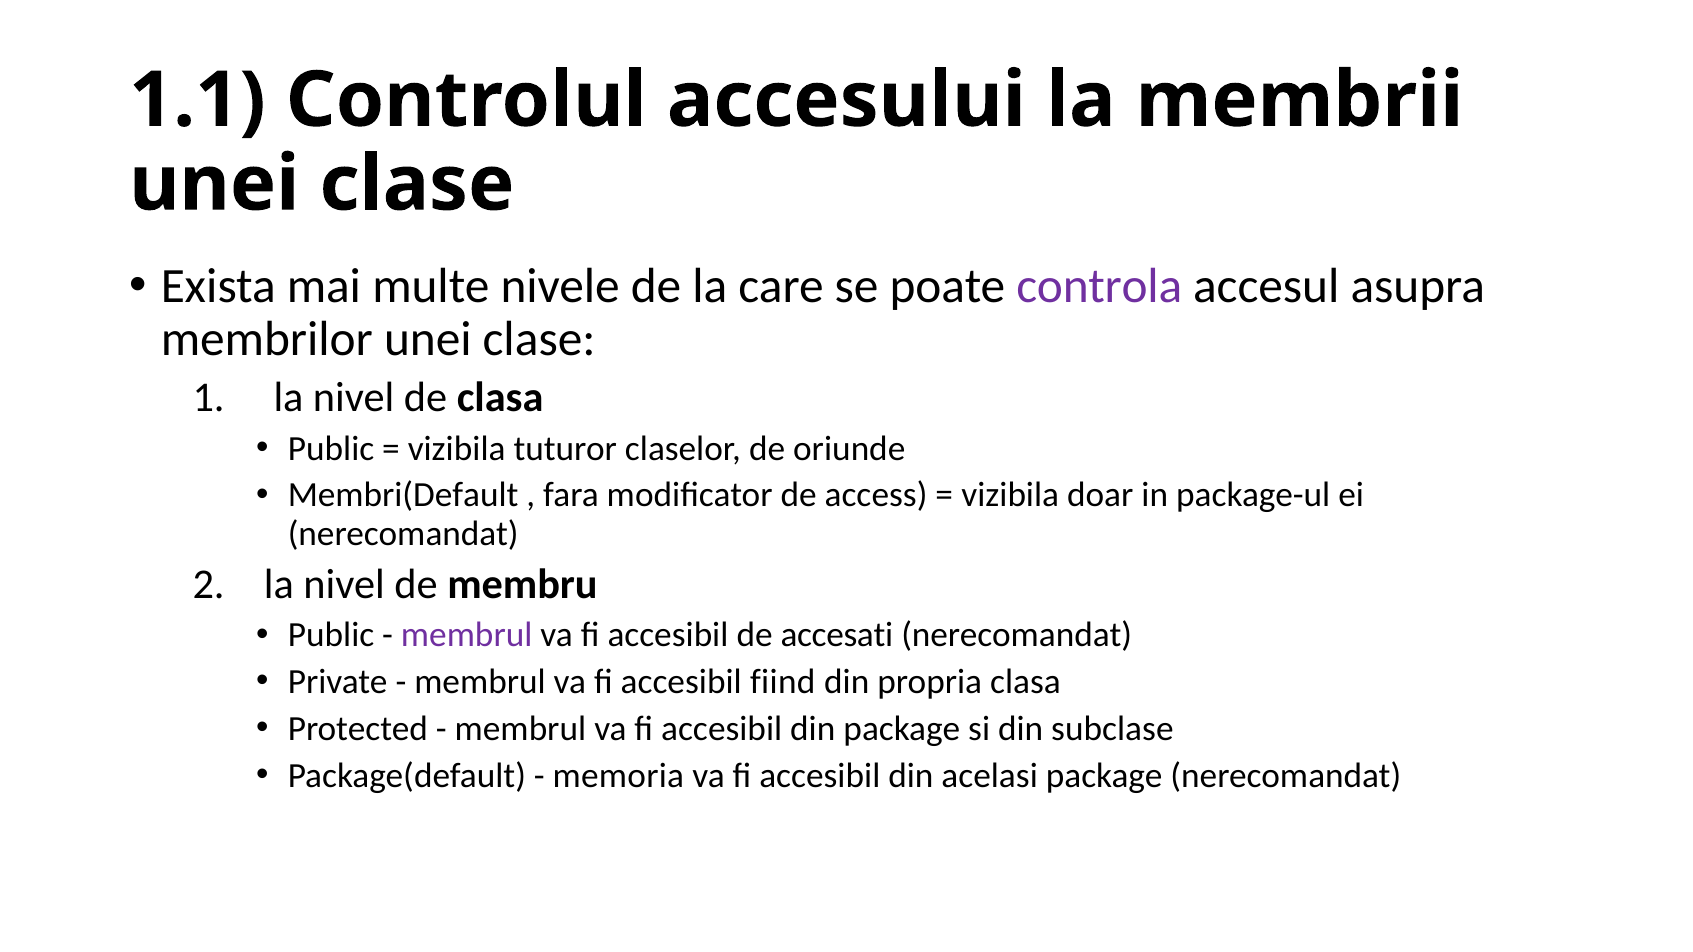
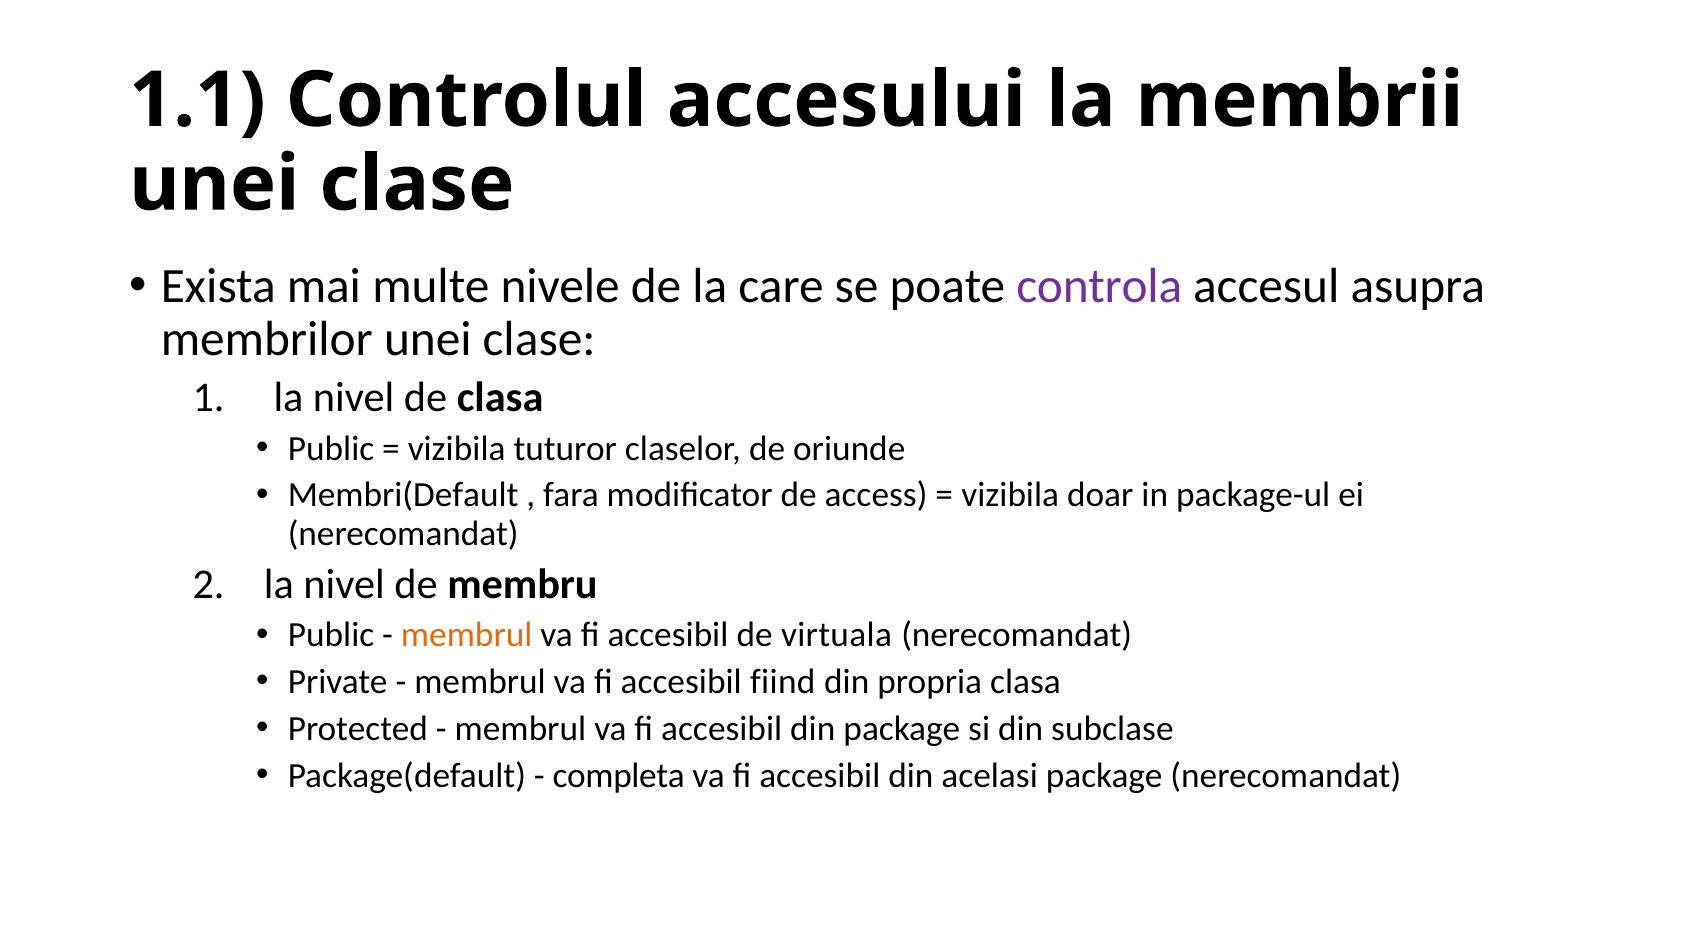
membrul at (467, 635) colour: purple -> orange
accesati: accesati -> virtuala
memoria: memoria -> completa
